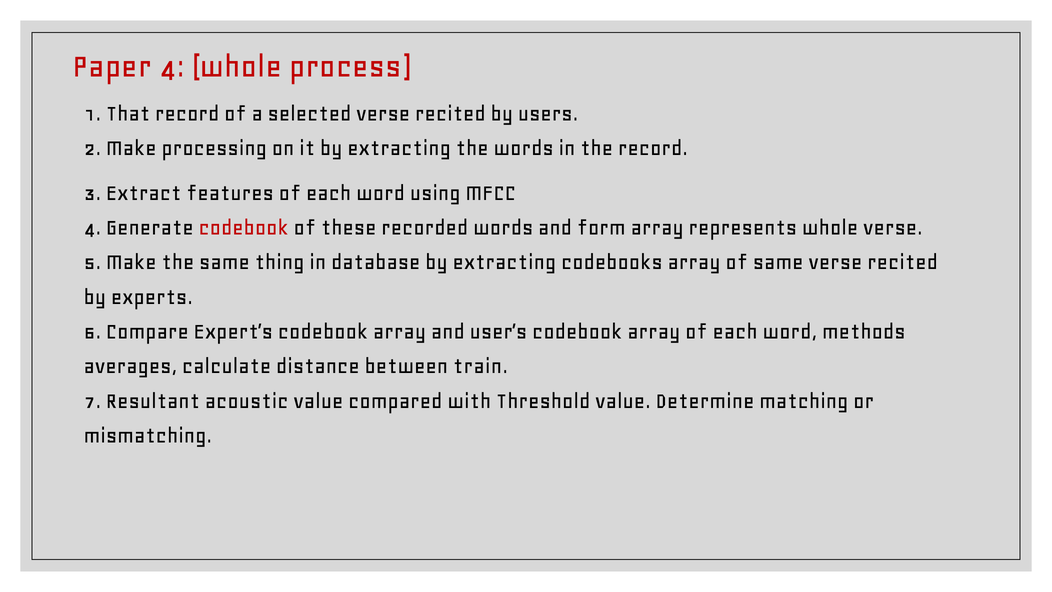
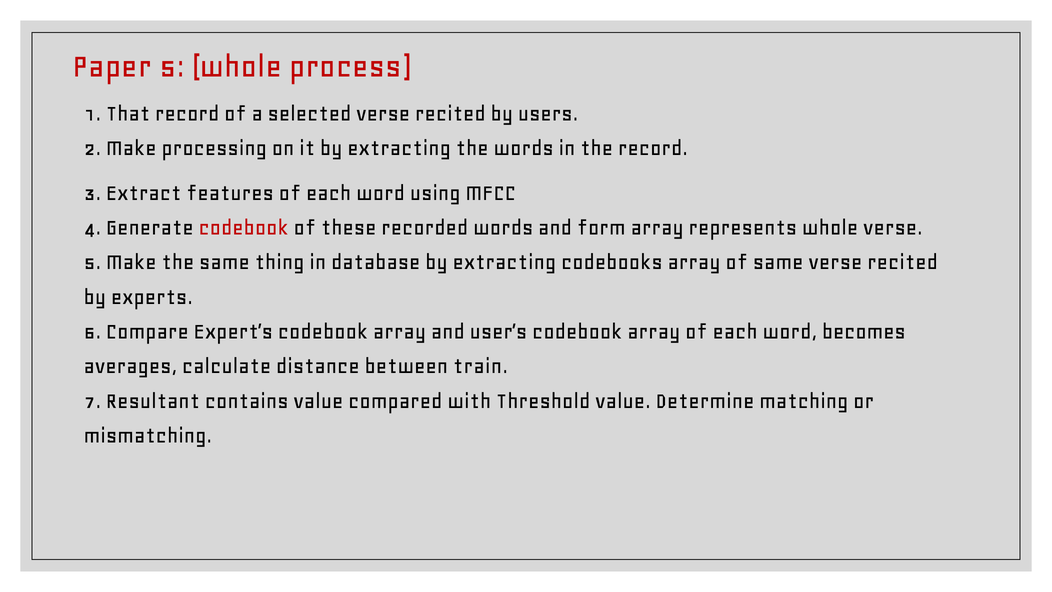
Paper 4: 4 -> 5
methods: methods -> becomes
acoustic: acoustic -> contains
